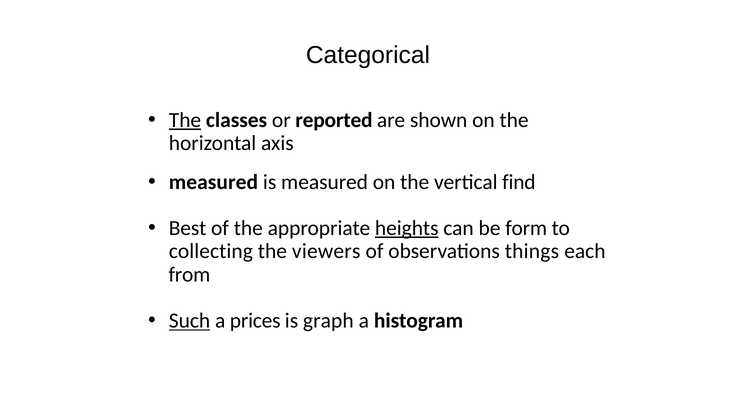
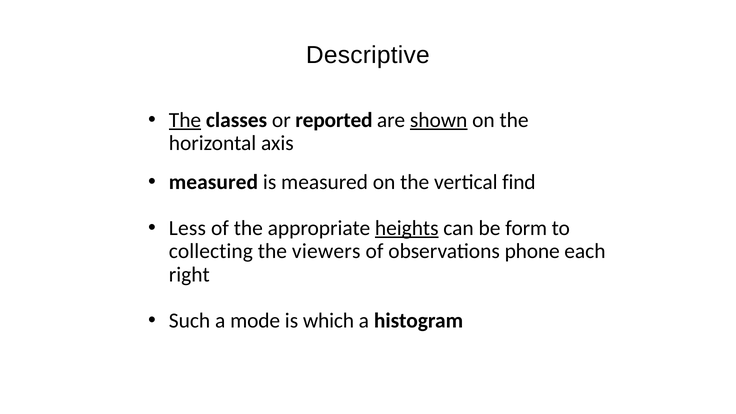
Categorical: Categorical -> Descriptive
shown underline: none -> present
Best: Best -> Less
things: things -> phone
from: from -> right
Such underline: present -> none
prices: prices -> mode
graph: graph -> which
